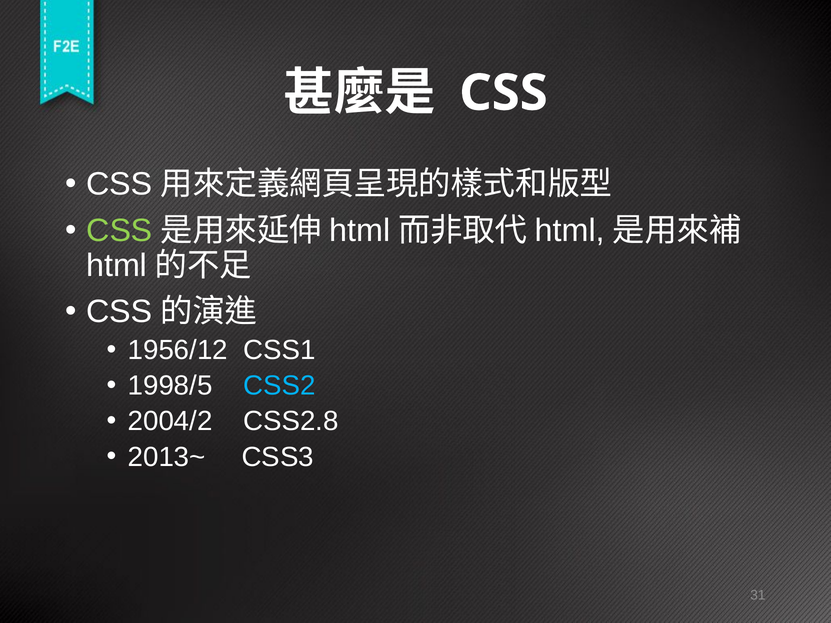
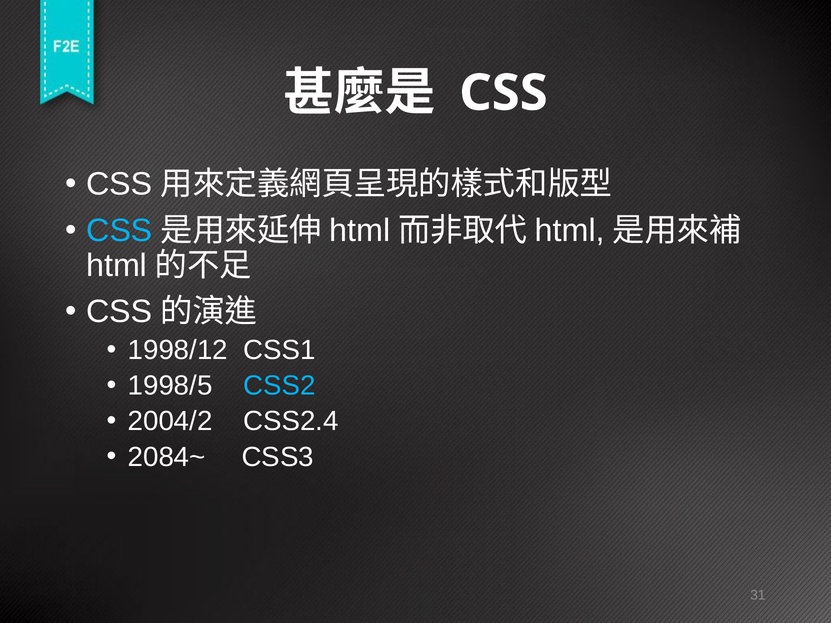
CSS at (119, 231) colour: light green -> light blue
1956/12: 1956/12 -> 1998/12
CSS2.8: CSS2.8 -> CSS2.4
2013~: 2013~ -> 2084~
